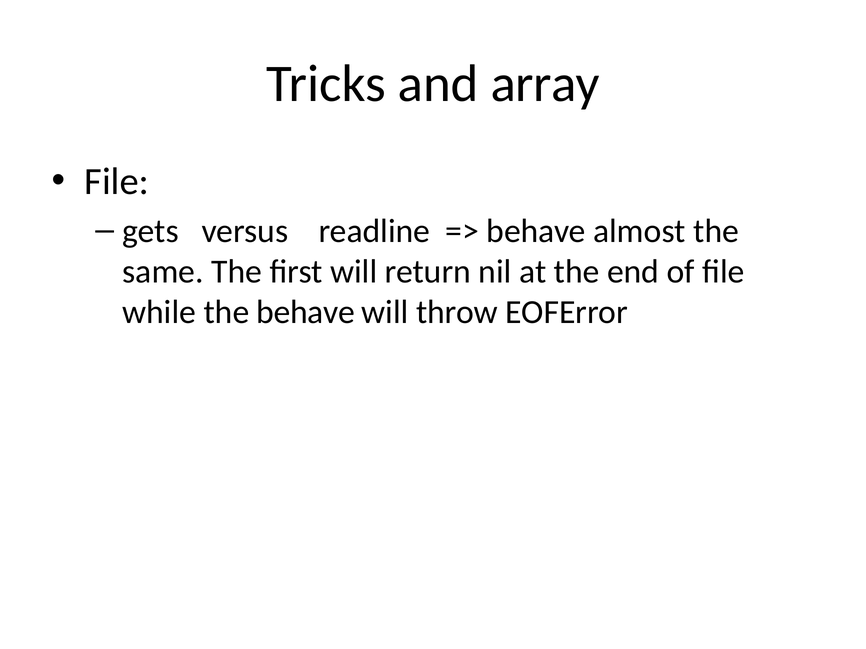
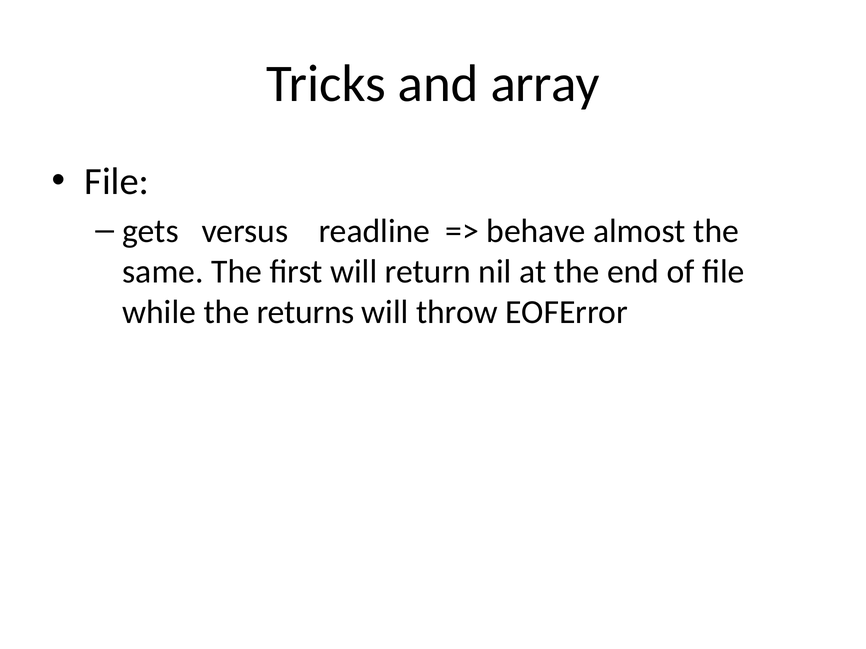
the behave: behave -> returns
